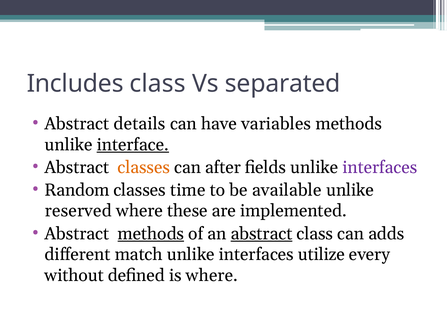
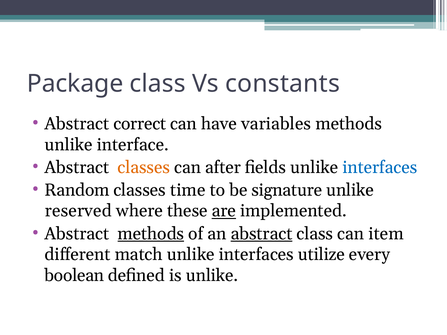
Includes: Includes -> Package
separated: separated -> constants
details: details -> correct
interface underline: present -> none
interfaces at (380, 167) colour: purple -> blue
available: available -> signature
are underline: none -> present
adds: adds -> item
without: without -> boolean
is where: where -> unlike
